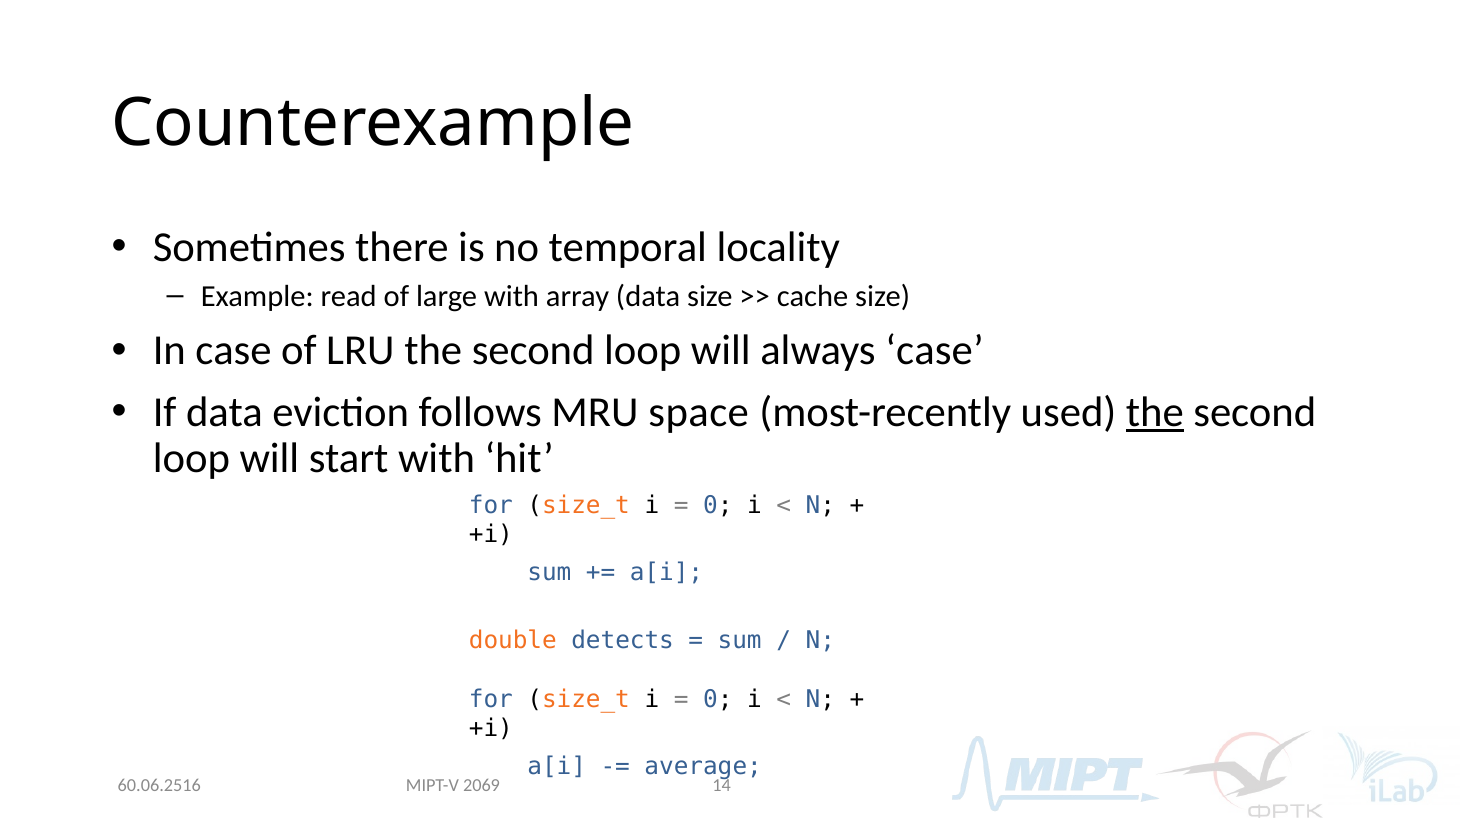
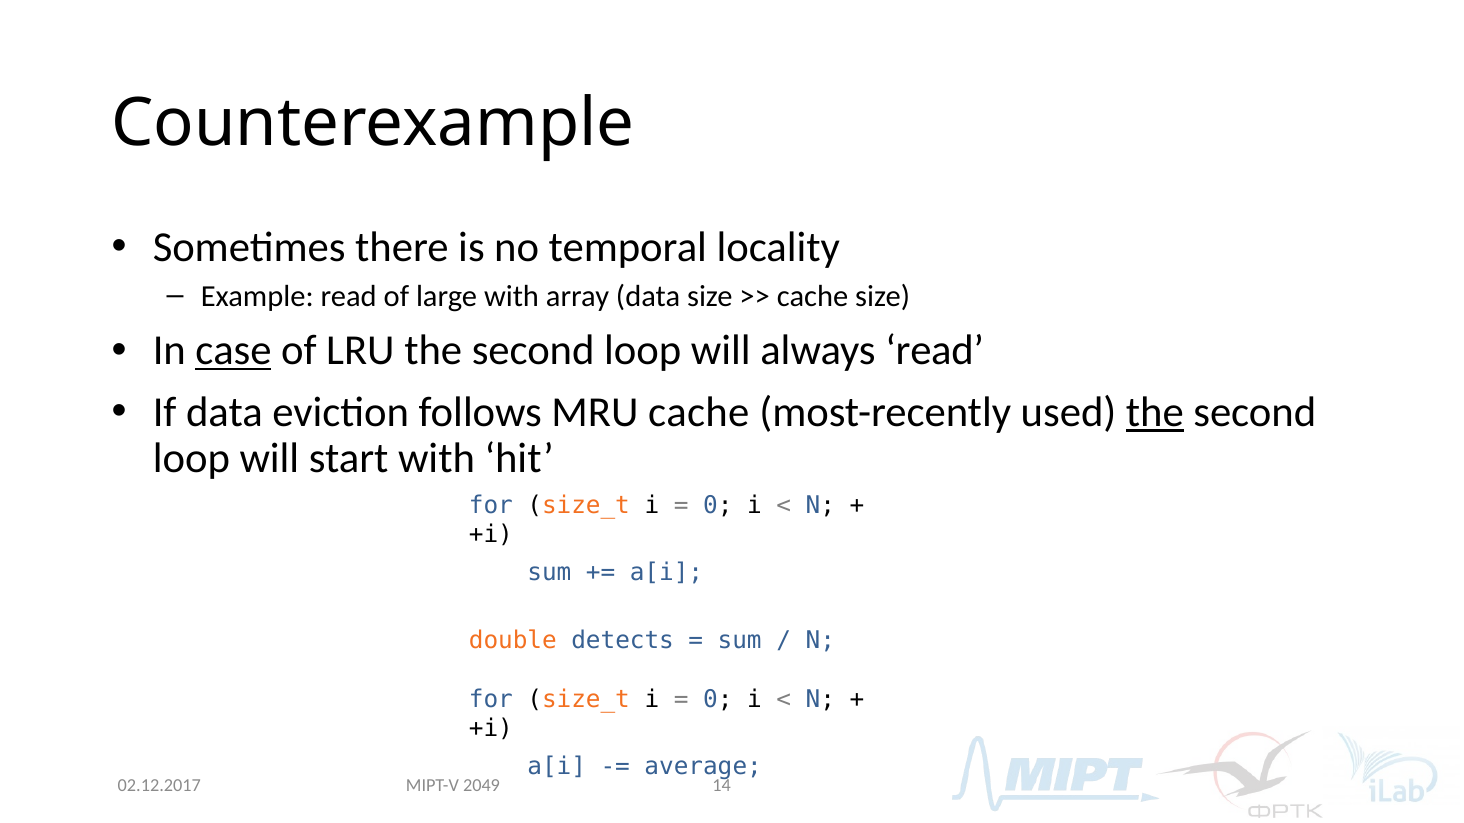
case at (233, 351) underline: none -> present
always case: case -> read
MRU space: space -> cache
60.06.2516: 60.06.2516 -> 02.12.2017
2069: 2069 -> 2049
